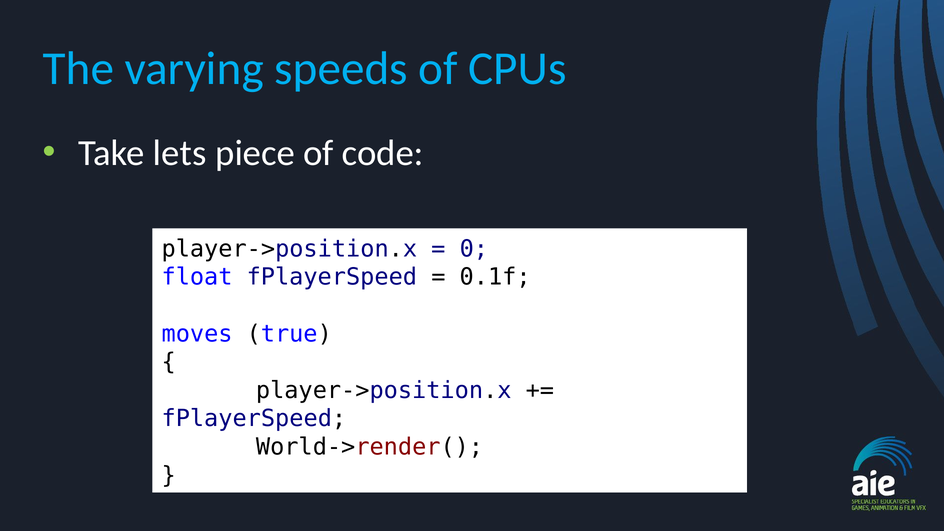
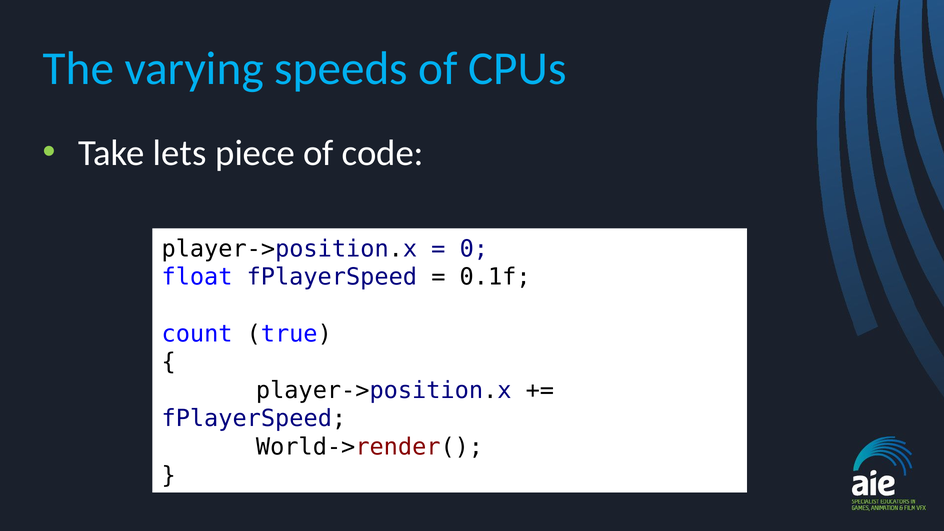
moves: moves -> count
